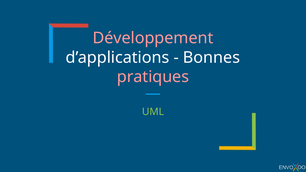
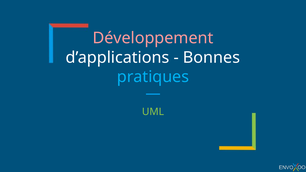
pratiques colour: pink -> light blue
